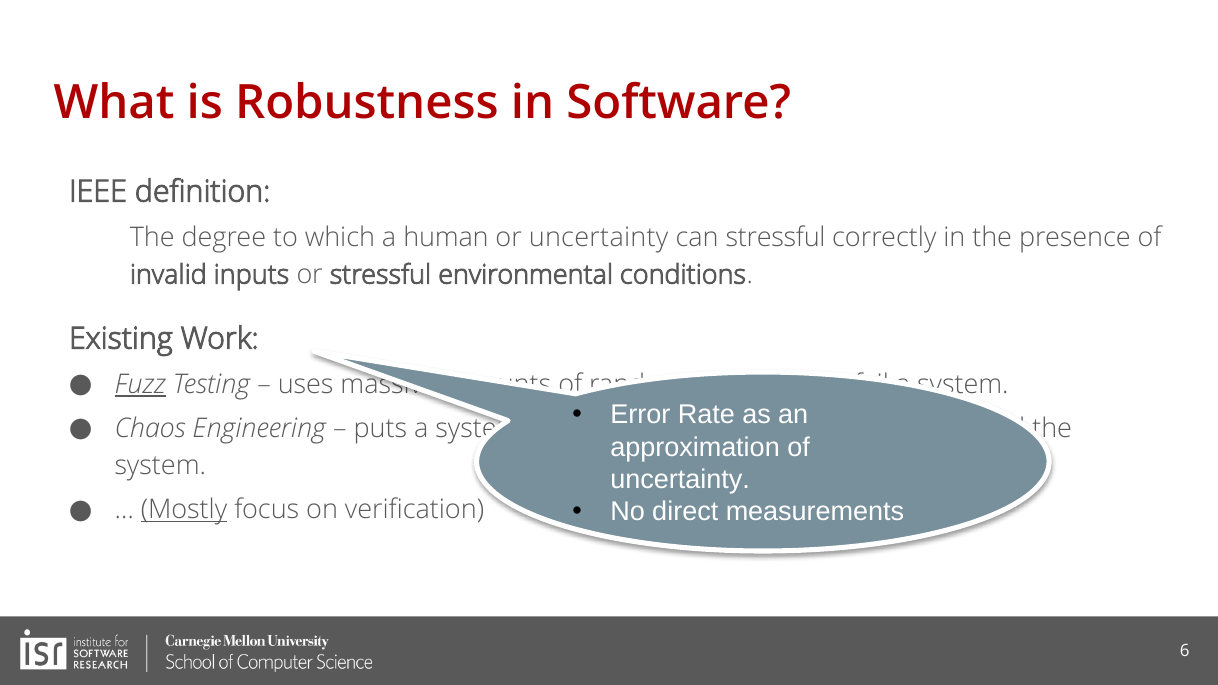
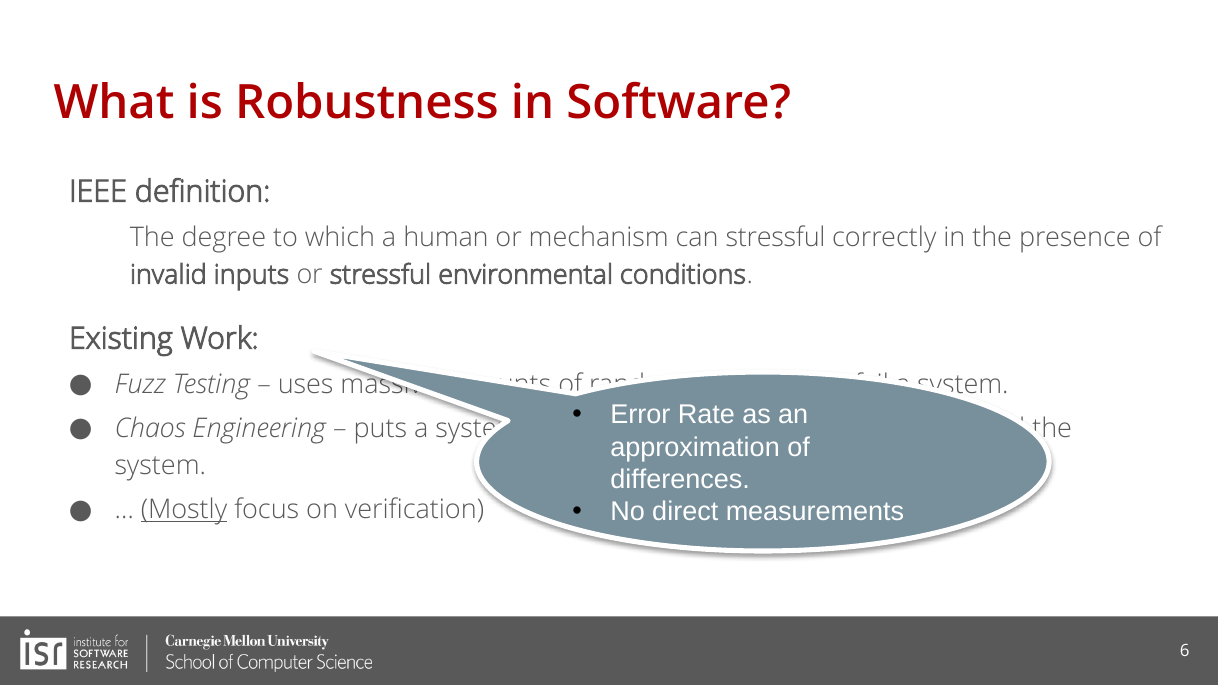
or uncertainty: uncertainty -> mechanism
Fuzz underline: present -> none
uncertainty at (680, 480): uncertainty -> differences
